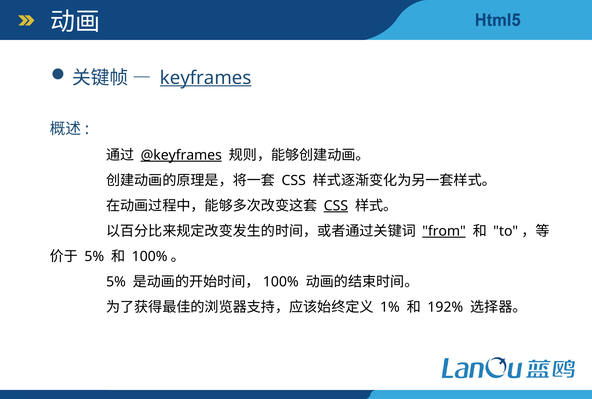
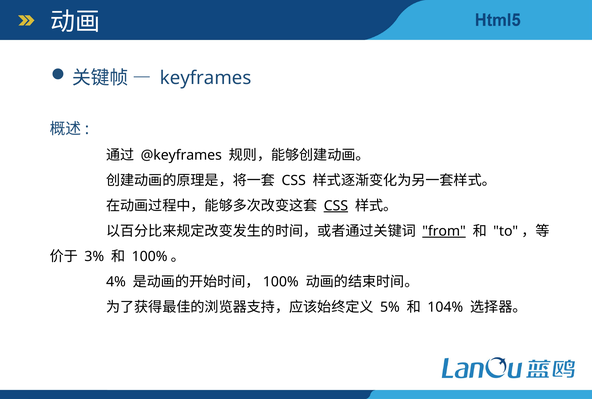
keyframes underline: present -> none
@keyframes underline: present -> none
5% at (94, 257): 5% -> 3%
5% at (116, 282): 5% -> 4%
1%: 1% -> 5%
192%: 192% -> 104%
